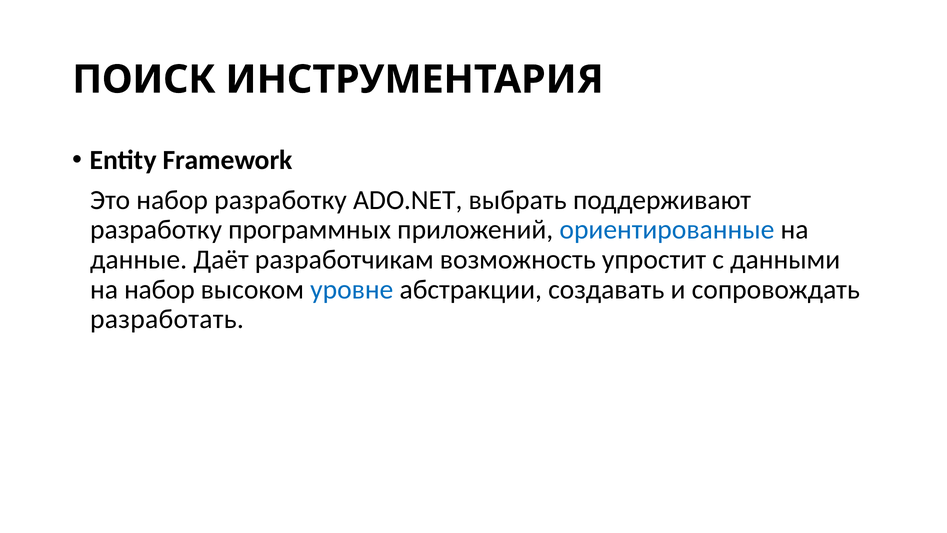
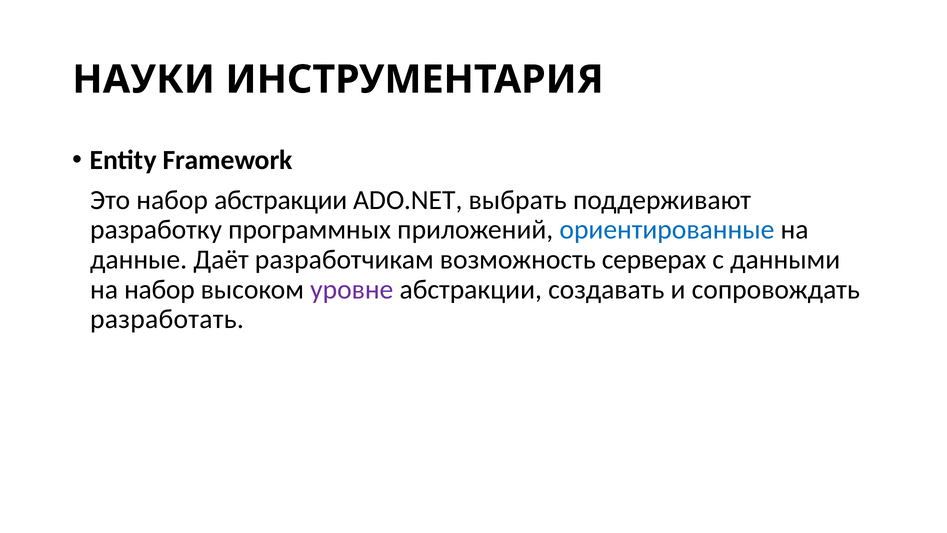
ПОИСК: ПОИСК -> НАУКИ
набор разработку: разработку -> абстракции
упростит: упростит -> серверах
уровне colour: blue -> purple
